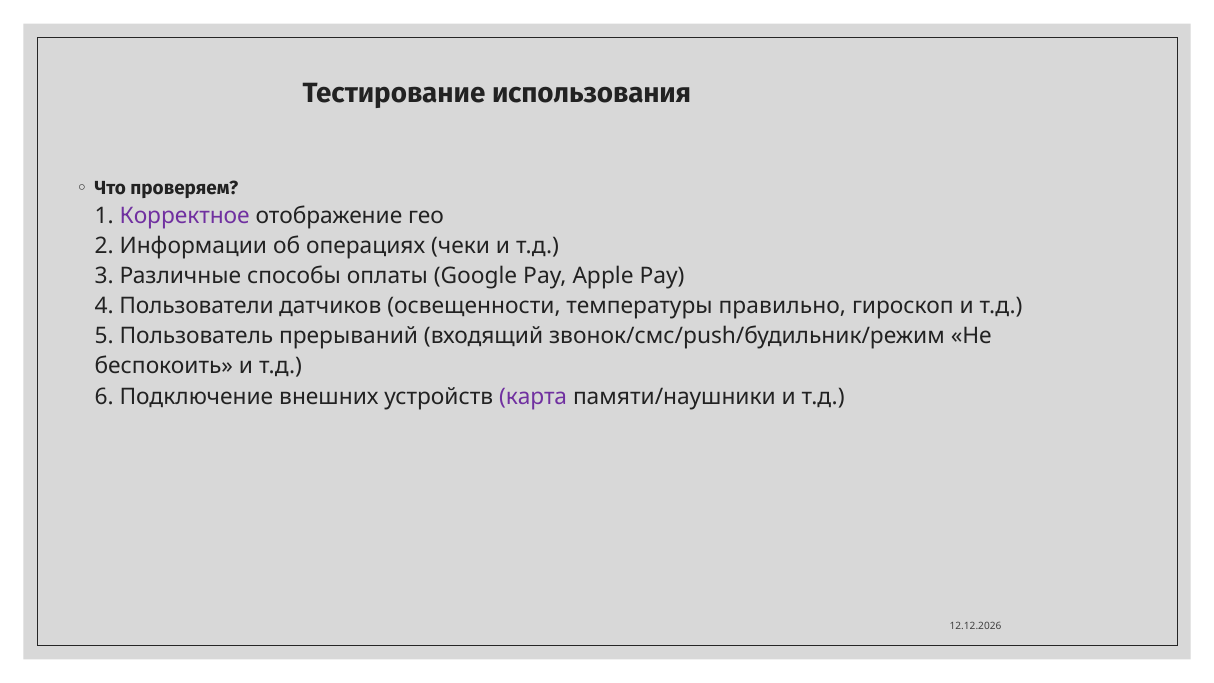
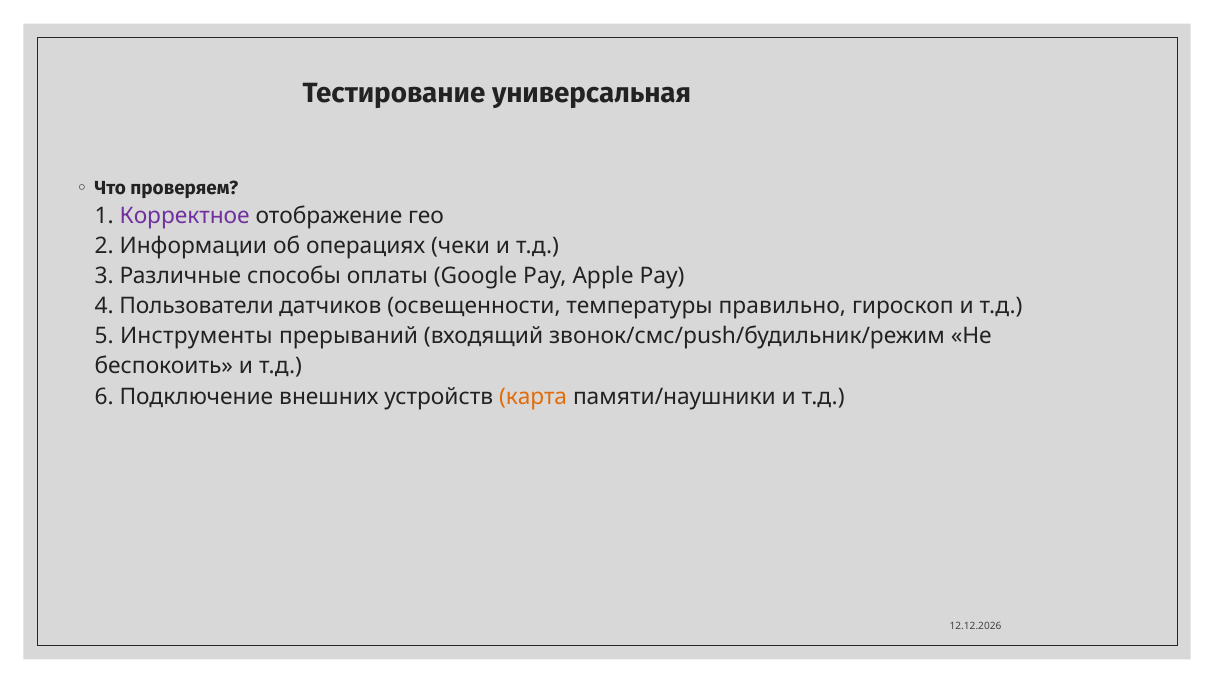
использования: использования -> универсальная
Пользователь: Пользователь -> Инструменты
карта colour: purple -> orange
